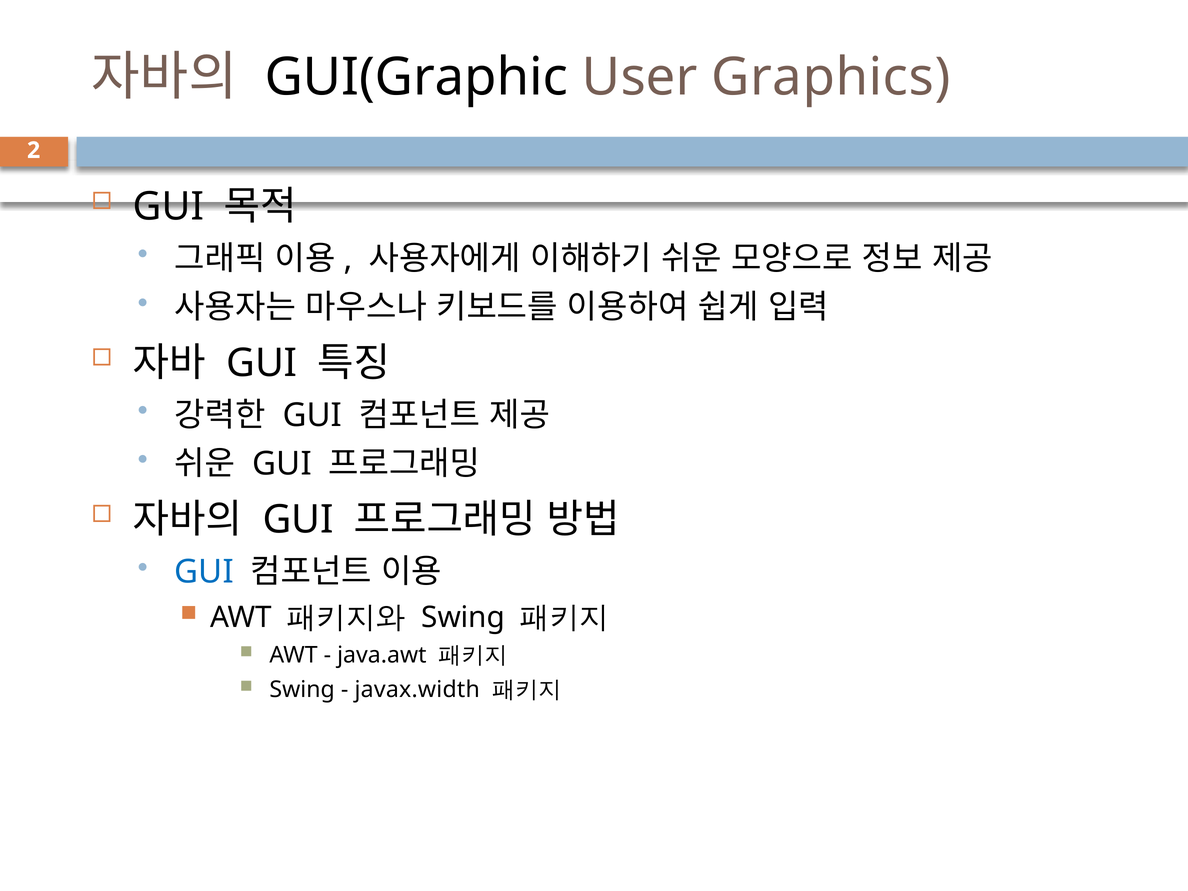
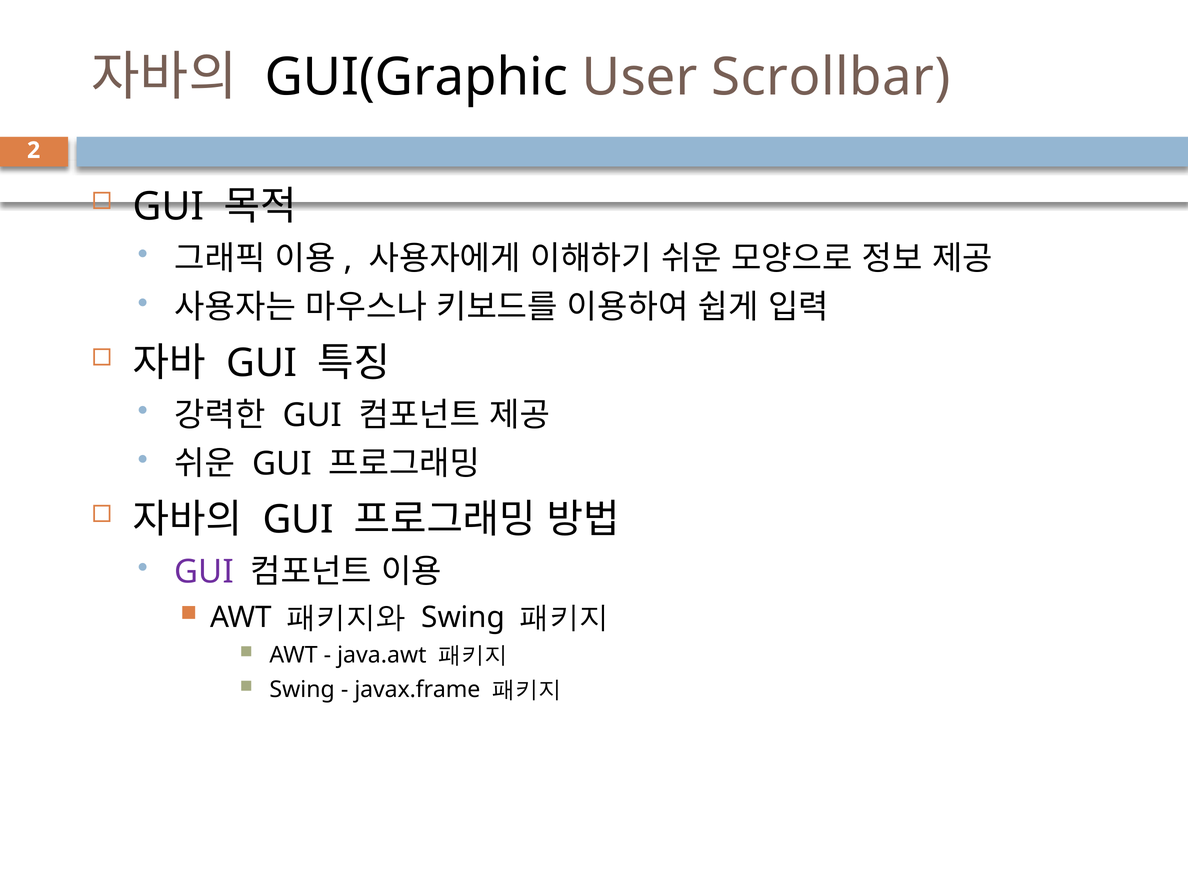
Graphics: Graphics -> Scrollbar
GUI at (204, 572) colour: blue -> purple
javax.width: javax.width -> javax.frame
